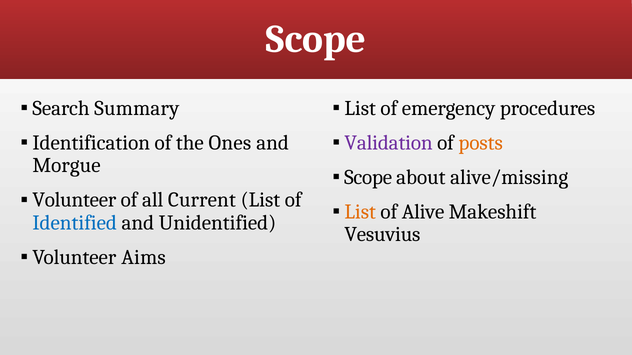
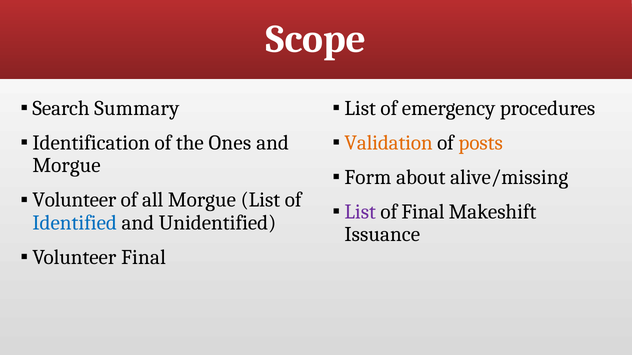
Validation colour: purple -> orange
Scope at (368, 177): Scope -> Form
all Current: Current -> Morgue
List at (360, 212) colour: orange -> purple
of Alive: Alive -> Final
Vesuvius: Vesuvius -> Issuance
Volunteer Aims: Aims -> Final
